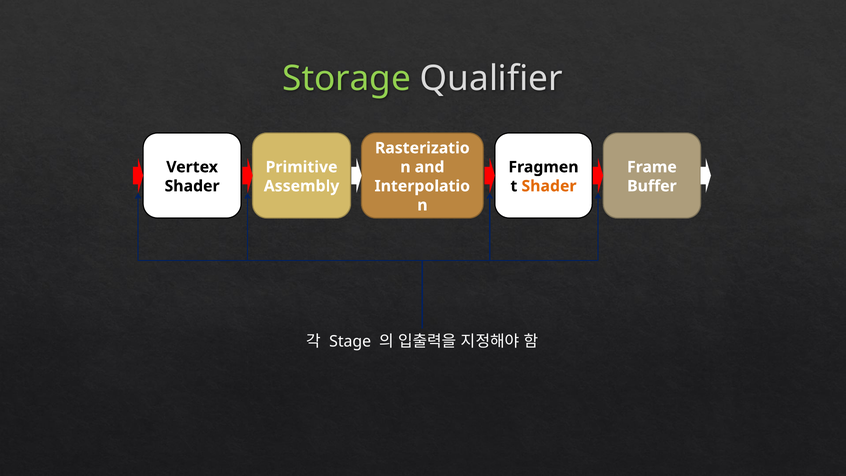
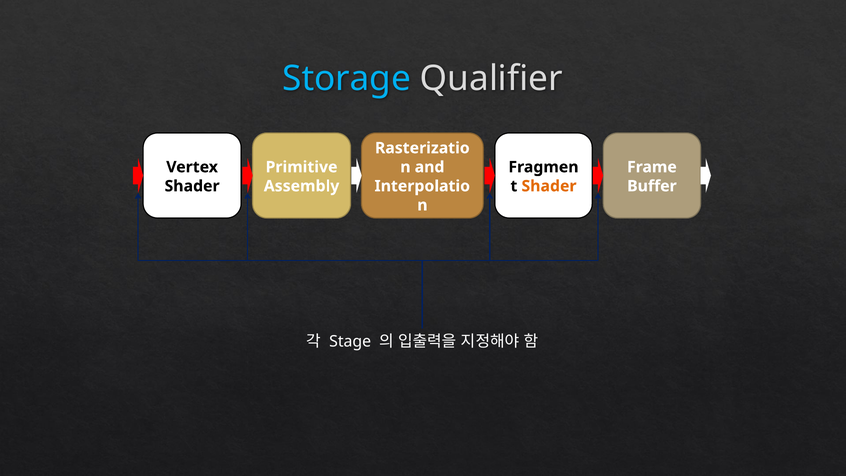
Storage colour: light green -> light blue
